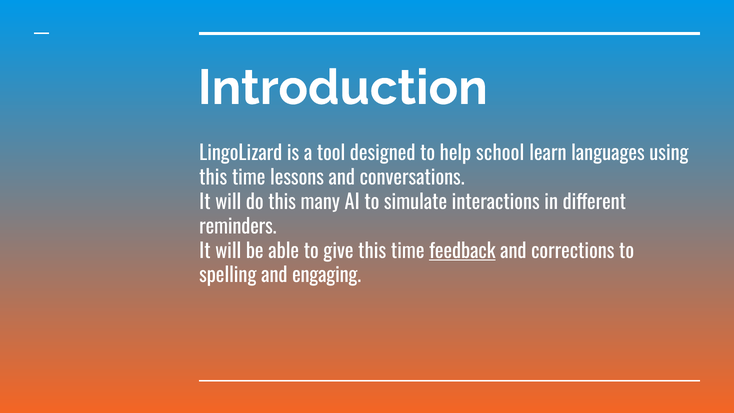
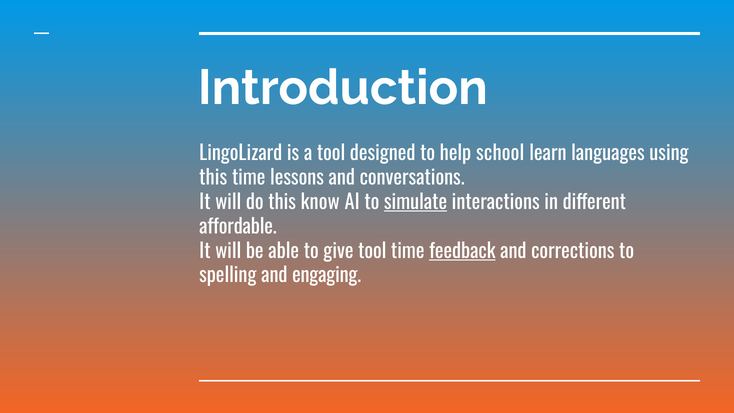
many: many -> know
simulate underline: none -> present
reminders: reminders -> affordable
give this: this -> tool
